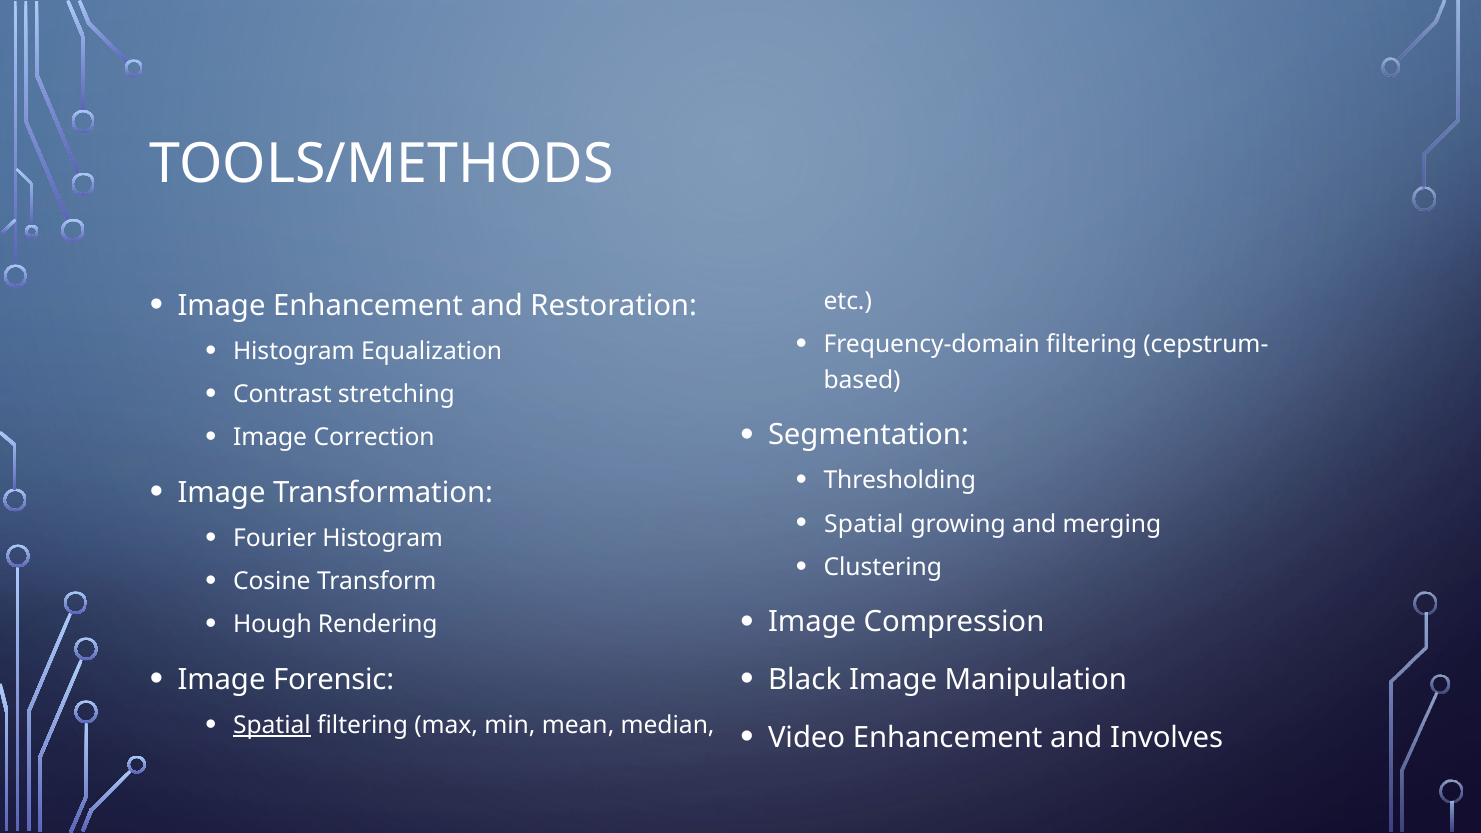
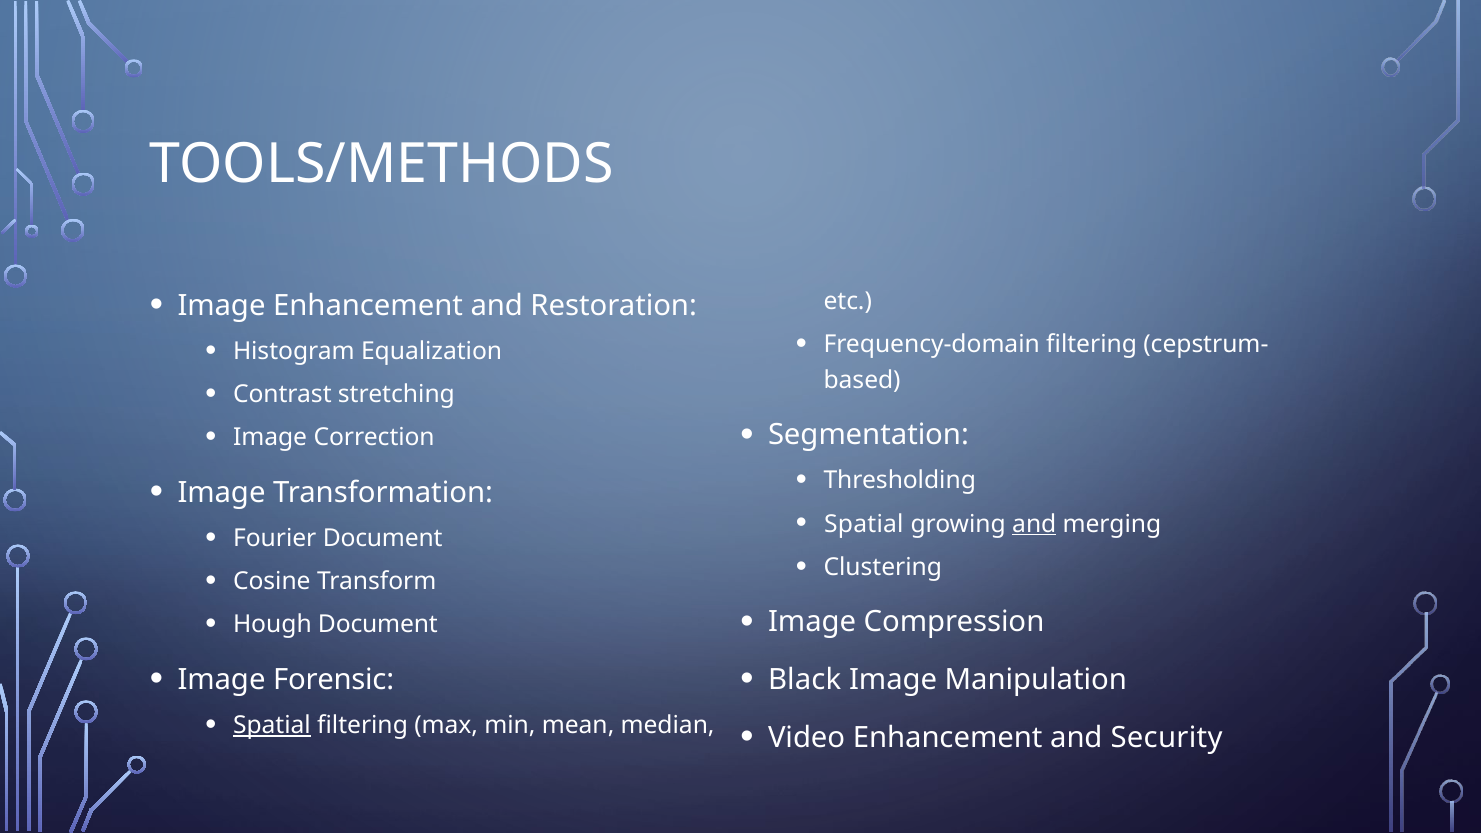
and at (1034, 524) underline: none -> present
Fourier Histogram: Histogram -> Document
Hough Rendering: Rendering -> Document
Involves: Involves -> Security
